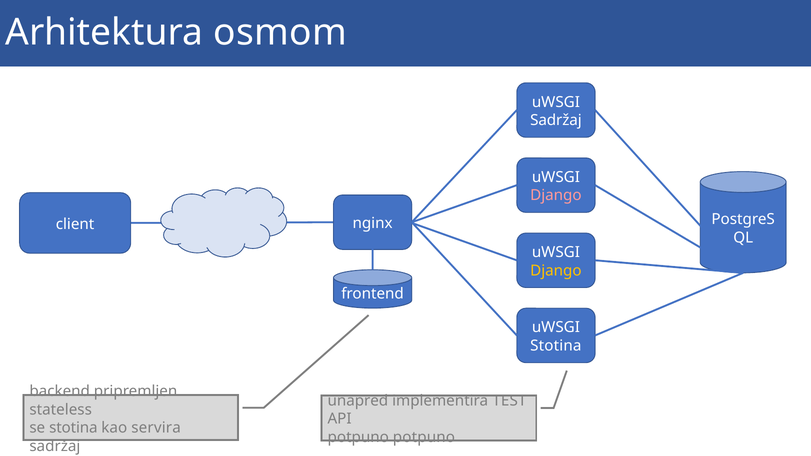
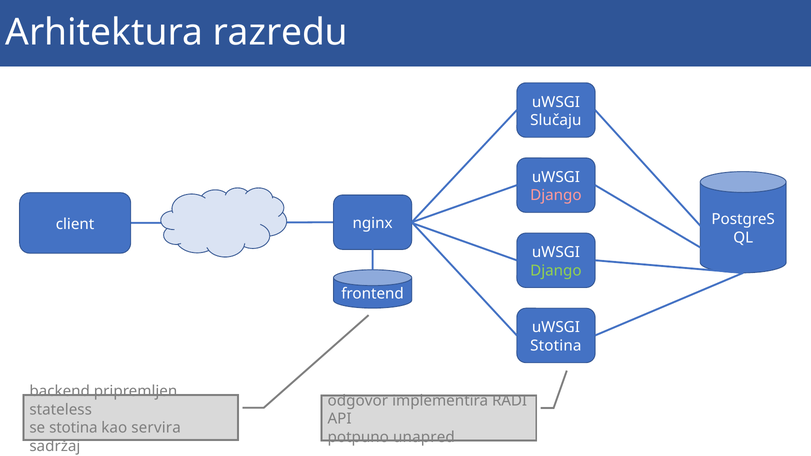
osmom: osmom -> razredu
Sadržaj at (556, 120): Sadržaj -> Slučaju
Django at (556, 271) colour: yellow -> light green
unapred: unapred -> odgovor
TEST: TEST -> RADI
potpuno potpuno: potpuno -> unapred
